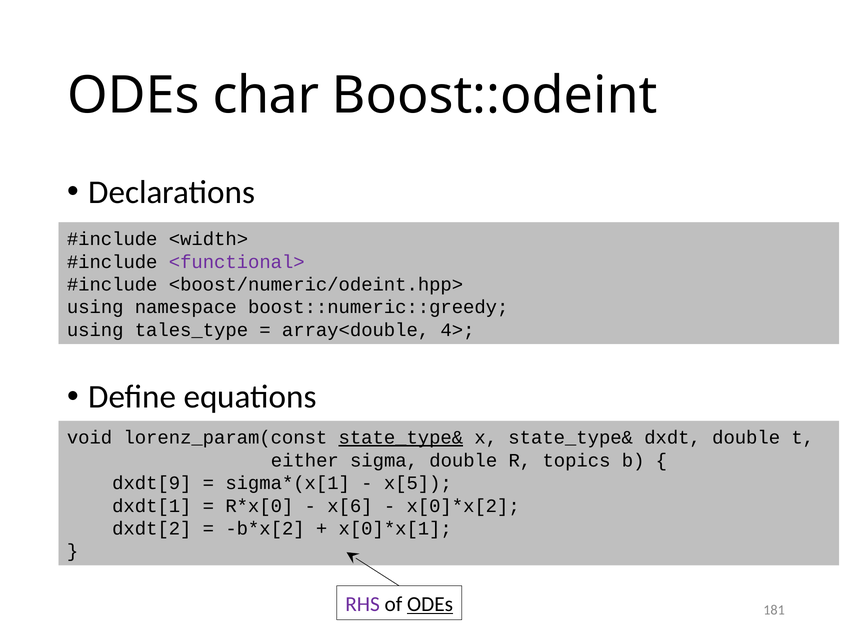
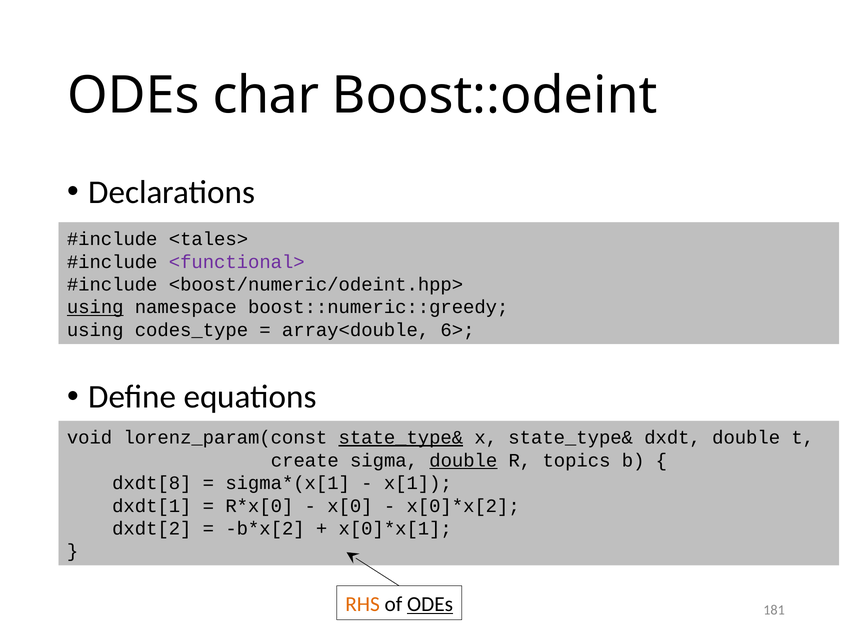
<width>: <width> -> <tales>
using at (95, 307) underline: none -> present
tales_type: tales_type -> codes_type
4>: 4> -> 6>
either: either -> create
double at (463, 460) underline: none -> present
dxdt[9: dxdt[9 -> dxdt[8
x[5: x[5 -> x[1
x[6: x[6 -> x[0
RHS colour: purple -> orange
